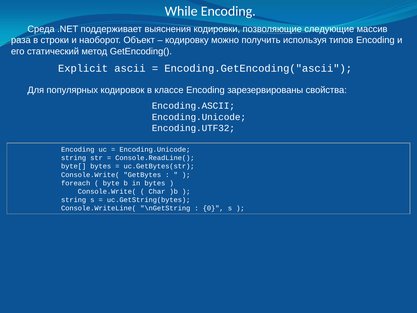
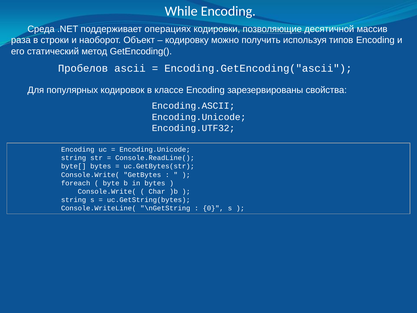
выяснения: выяснения -> операциях
следующие: следующие -> десятичной
Explicit: Explicit -> Пробелов
